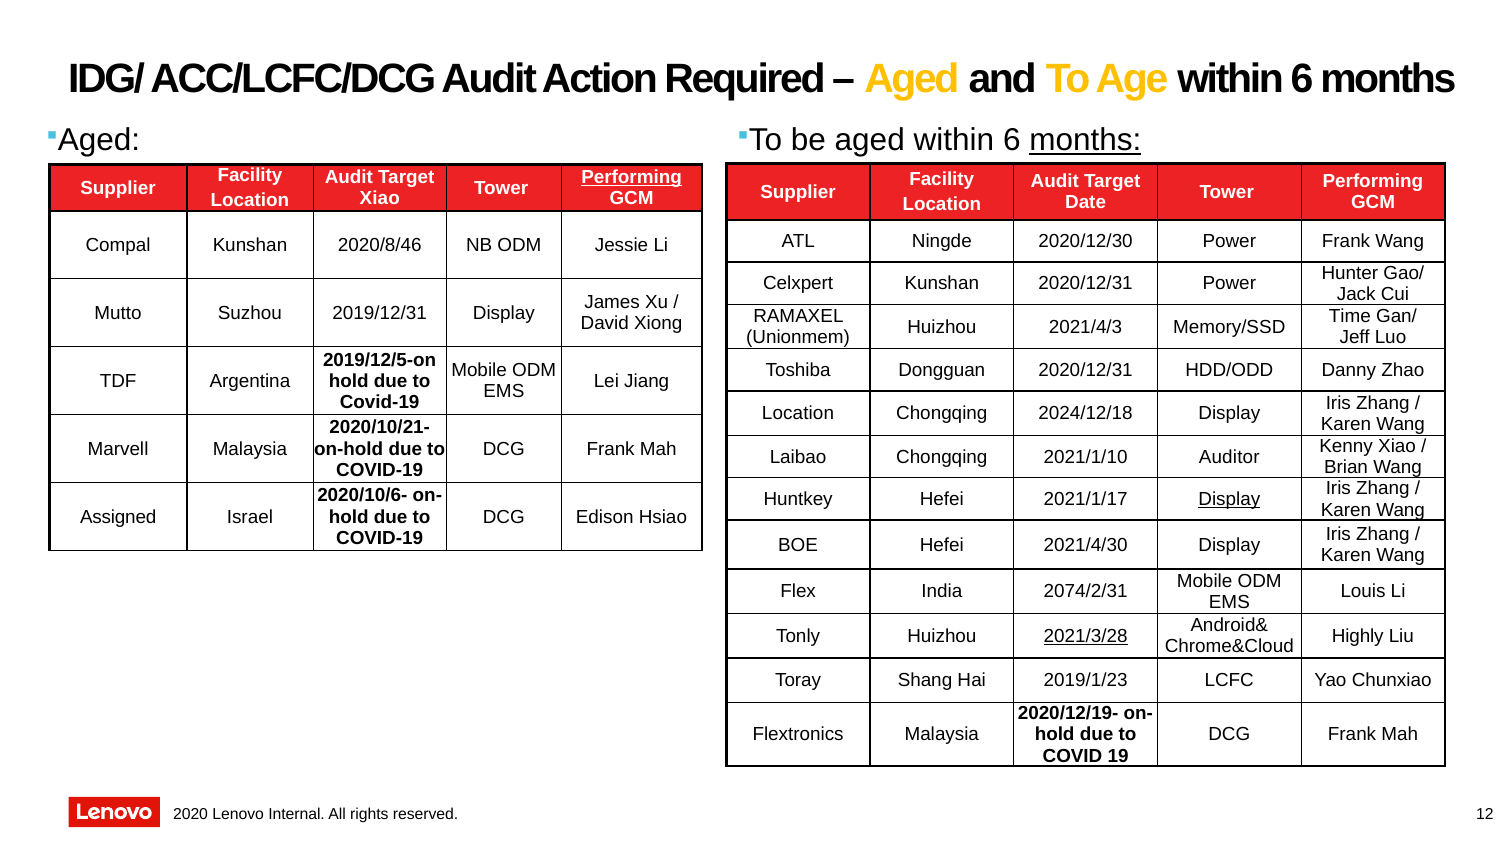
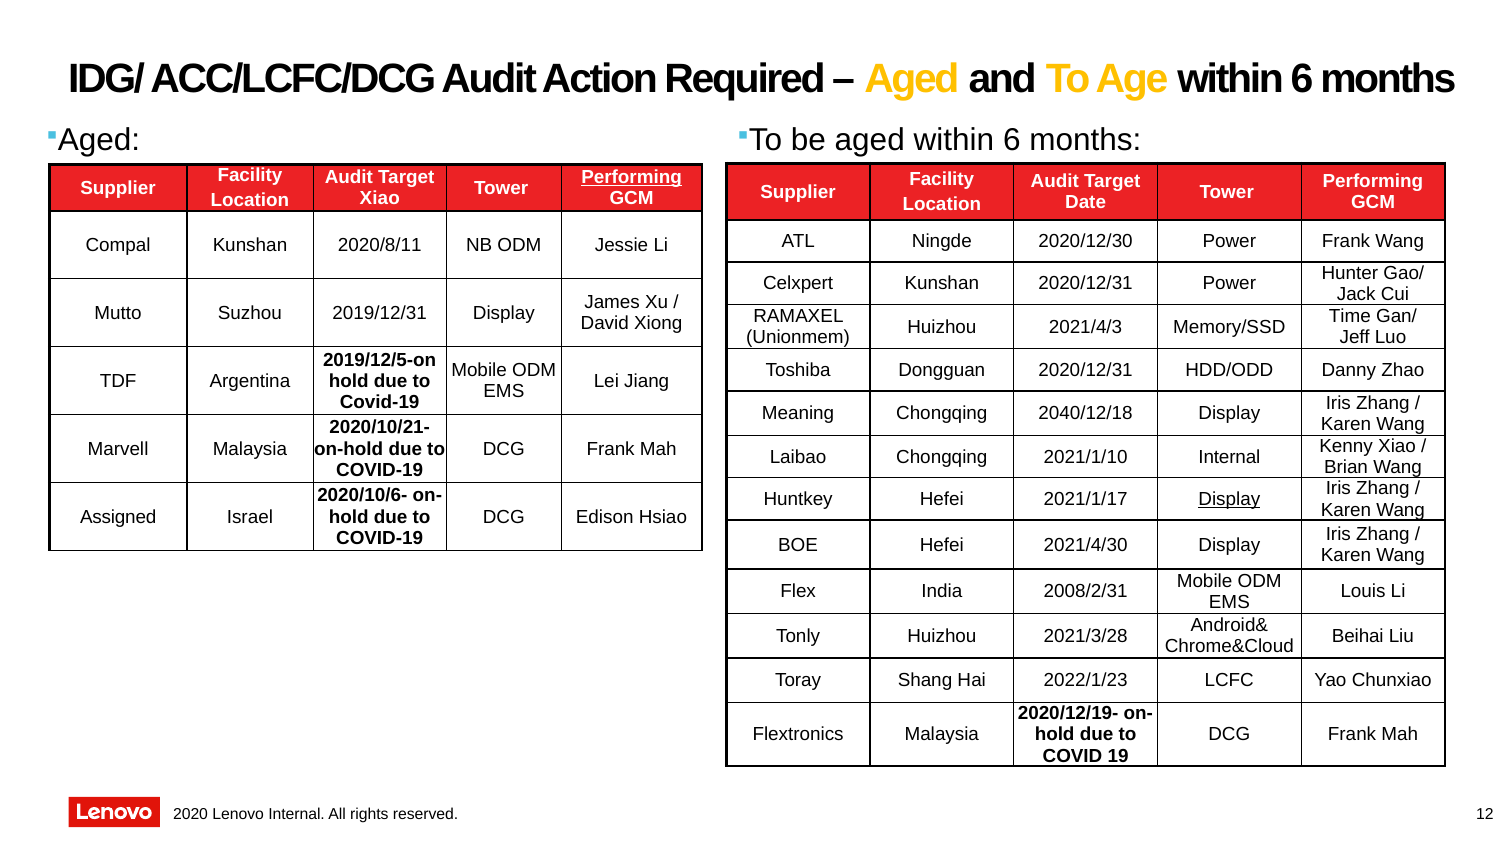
months at (1085, 140) underline: present -> none
2020/8/46: 2020/8/46 -> 2020/8/11
Location at (798, 413): Location -> Meaning
2024/12/18: 2024/12/18 -> 2040/12/18
2021/1/10 Auditor: Auditor -> Internal
2074/2/31: 2074/2/31 -> 2008/2/31
2021/3/28 underline: present -> none
Highly: Highly -> Beihai
2019/1/23: 2019/1/23 -> 2022/1/23
